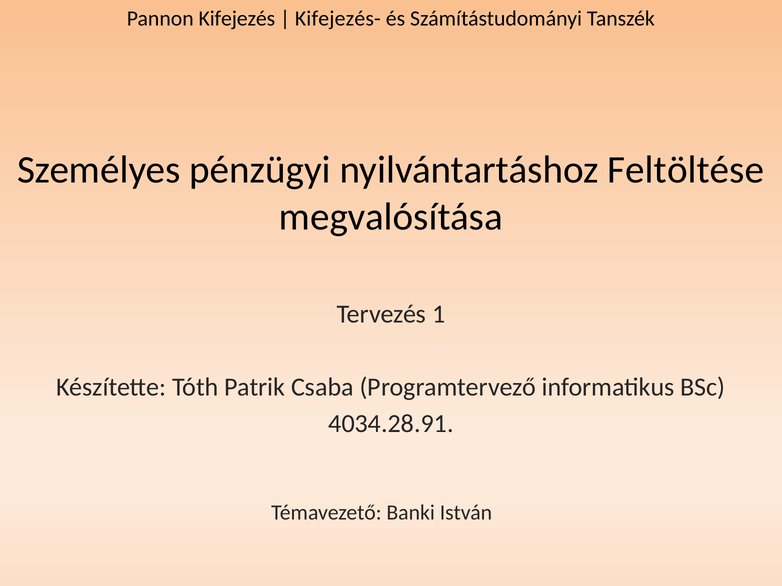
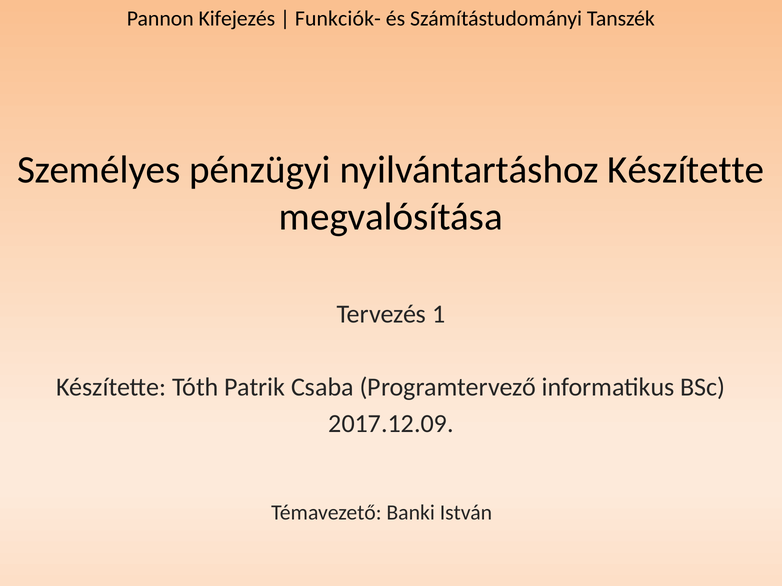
Kifejezés-: Kifejezés- -> Funkciók-
nyilvántartáshoz Feltöltése: Feltöltése -> Készítette
4034.28.91: 4034.28.91 -> 2017.12.09
